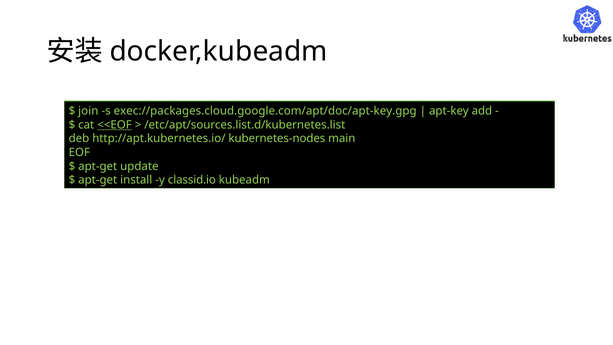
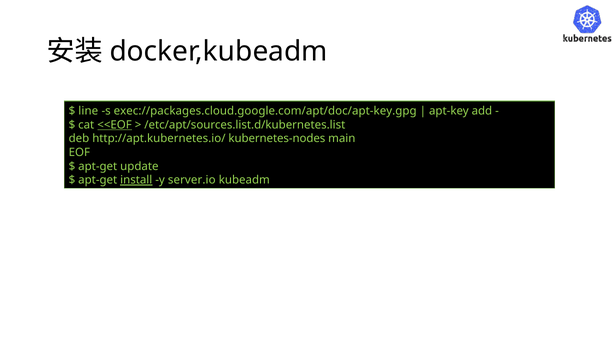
join: join -> line
install underline: none -> present
classid.io: classid.io -> server.io
